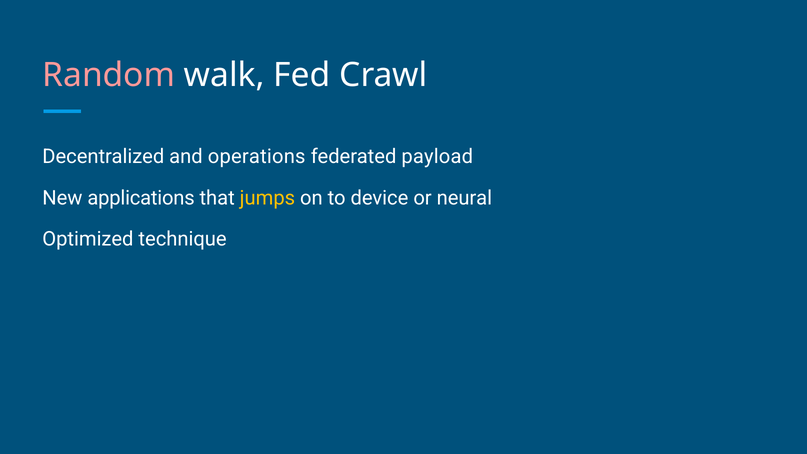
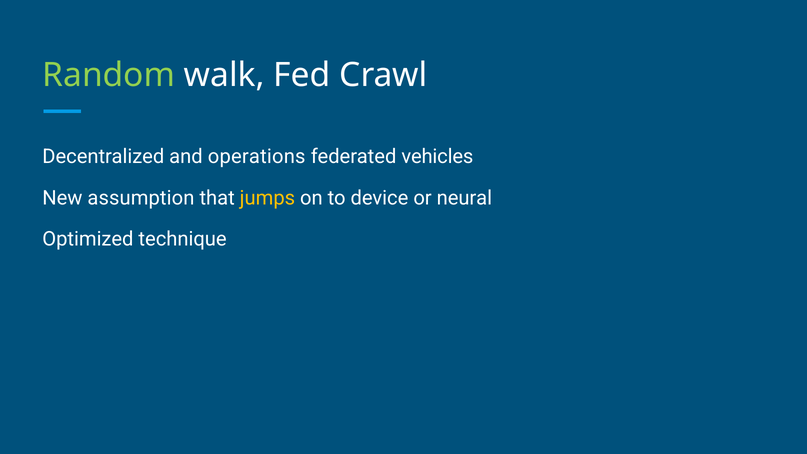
Random colour: pink -> light green
payload: payload -> vehicles
applications: applications -> assumption
